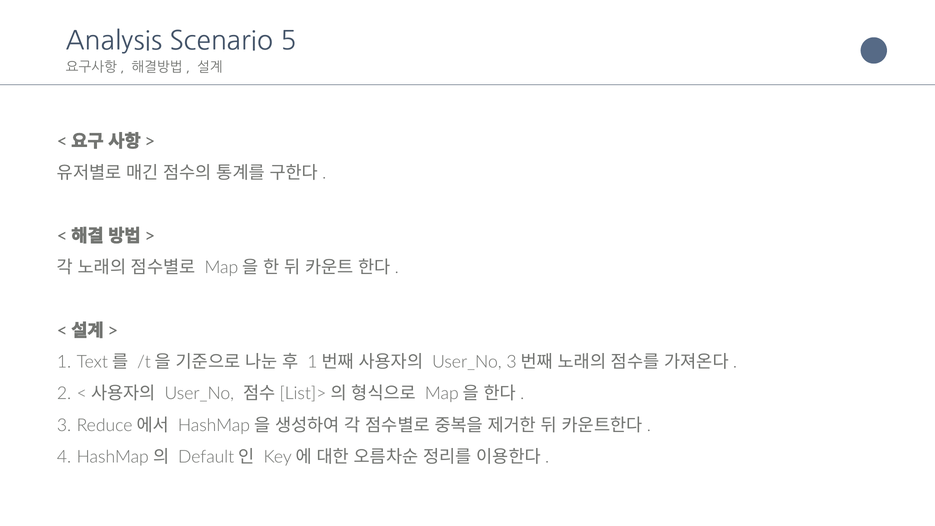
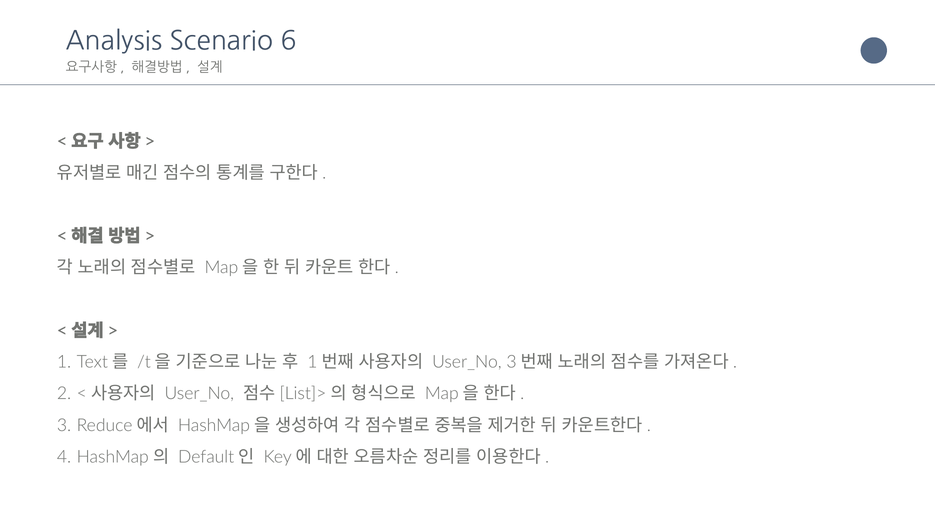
5: 5 -> 6
